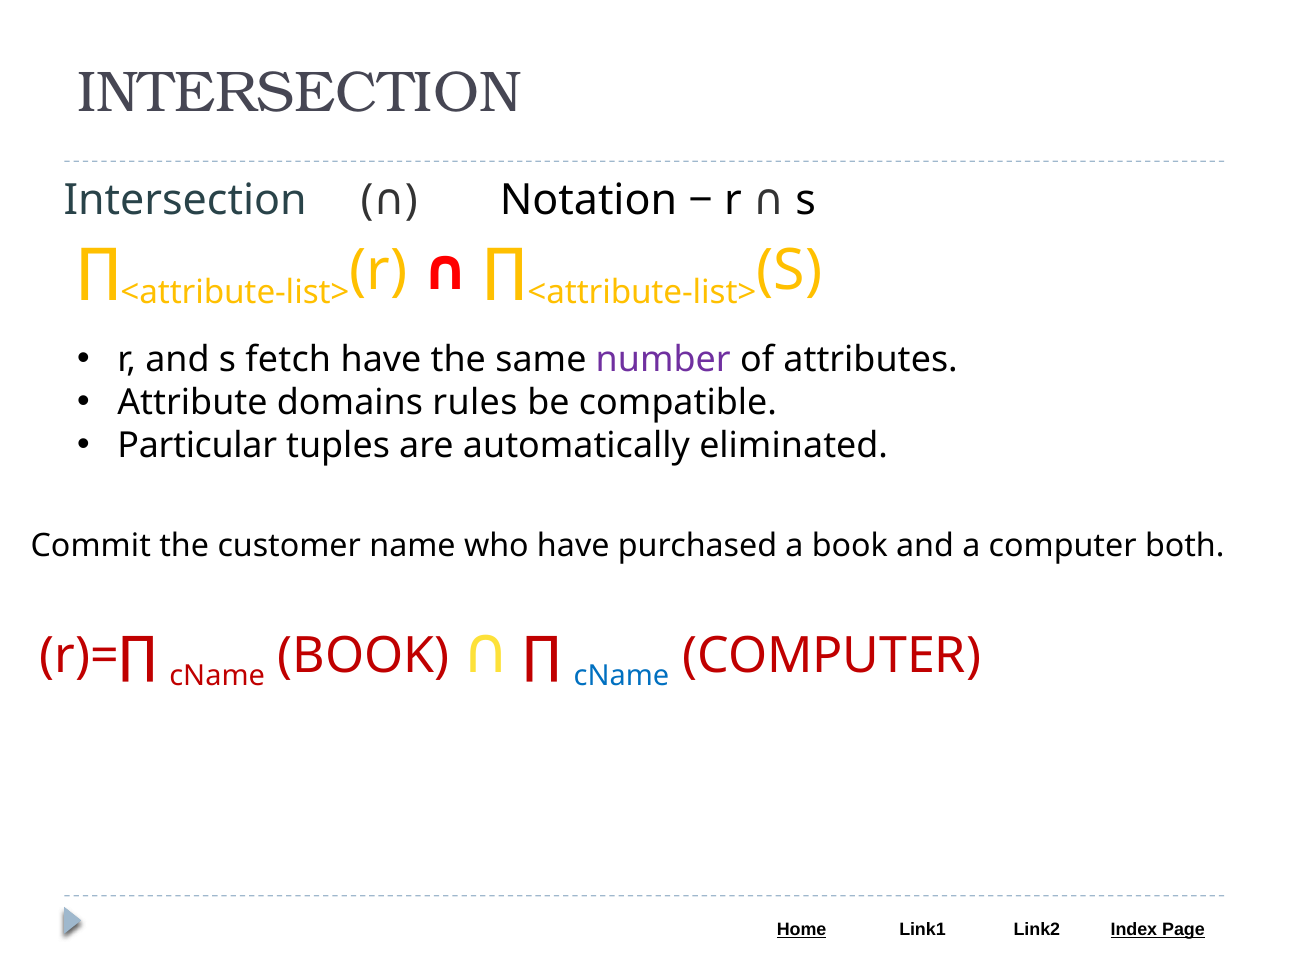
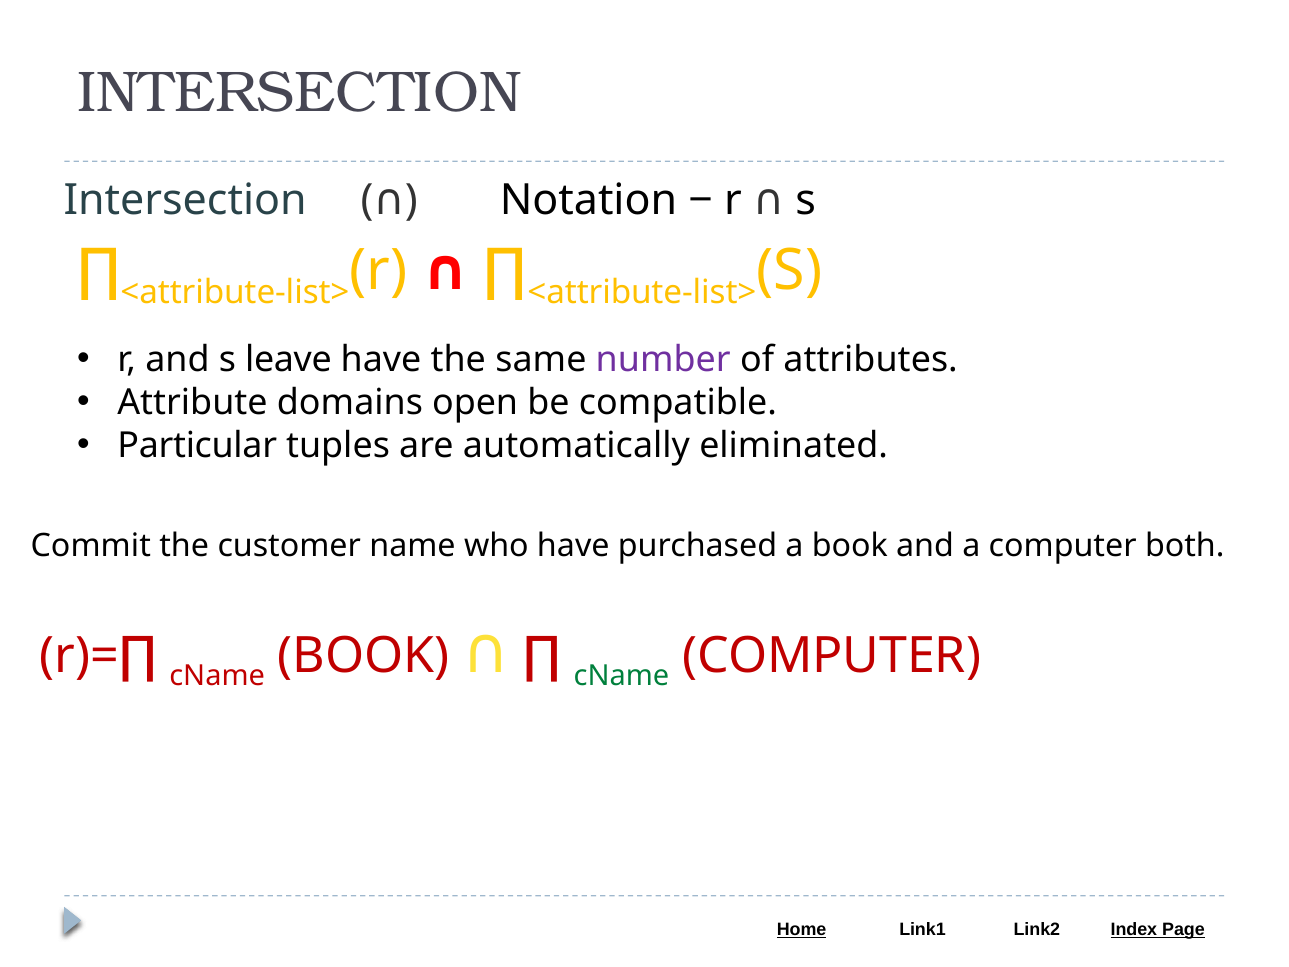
fetch: fetch -> leave
rules: rules -> open
cName at (622, 675) colour: blue -> green
